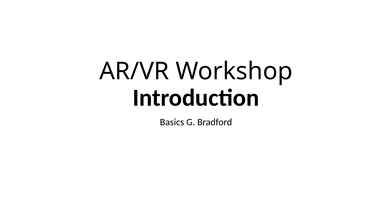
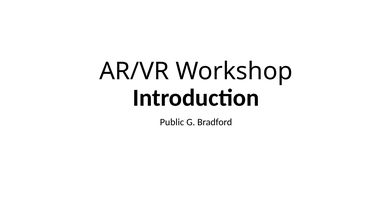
Basics: Basics -> Public
